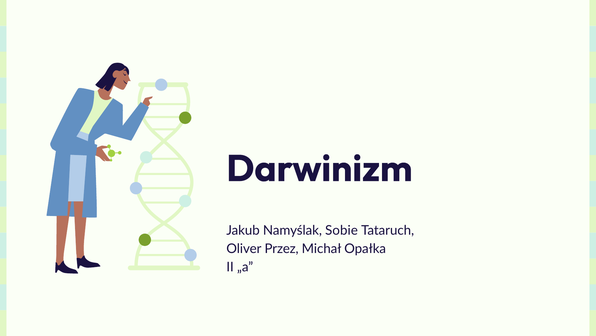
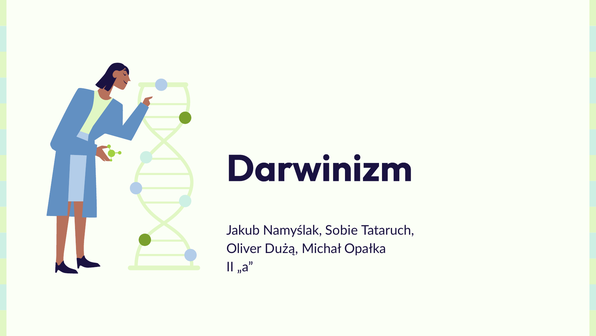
Przez: Przez -> Dużą
